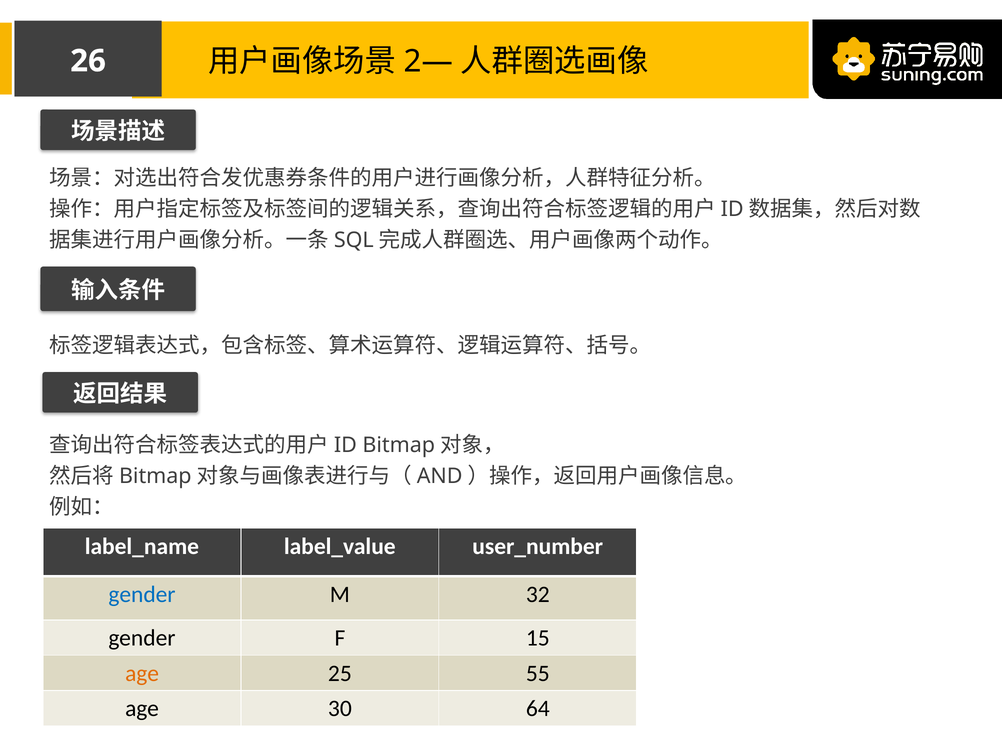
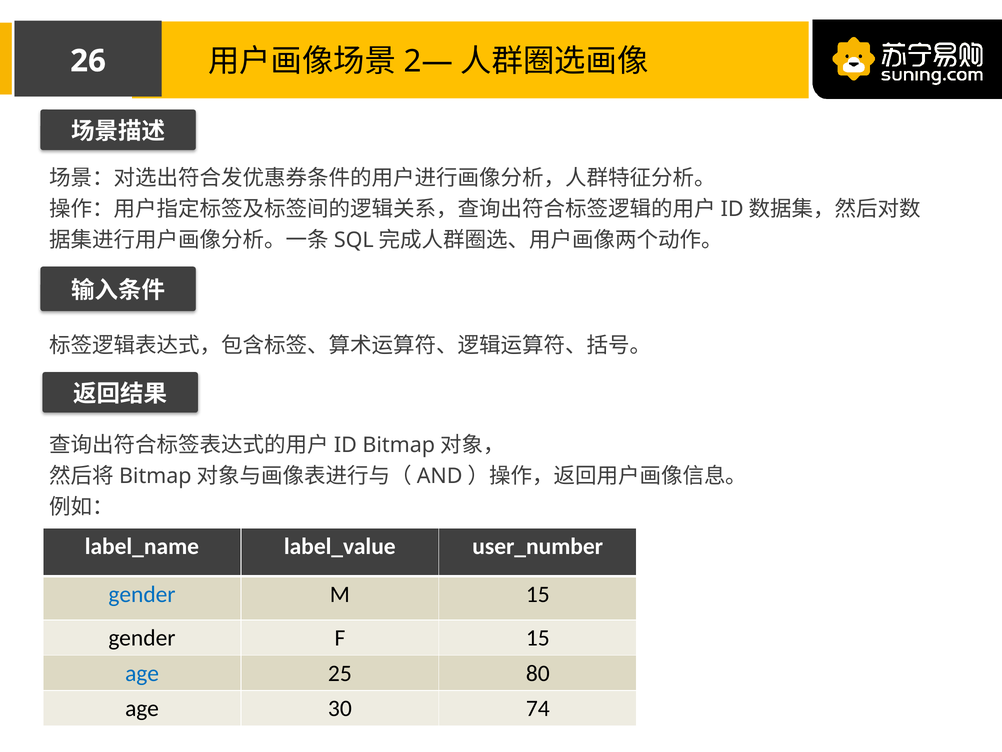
M 32: 32 -> 15
age at (142, 673) colour: orange -> blue
55: 55 -> 80
64: 64 -> 74
